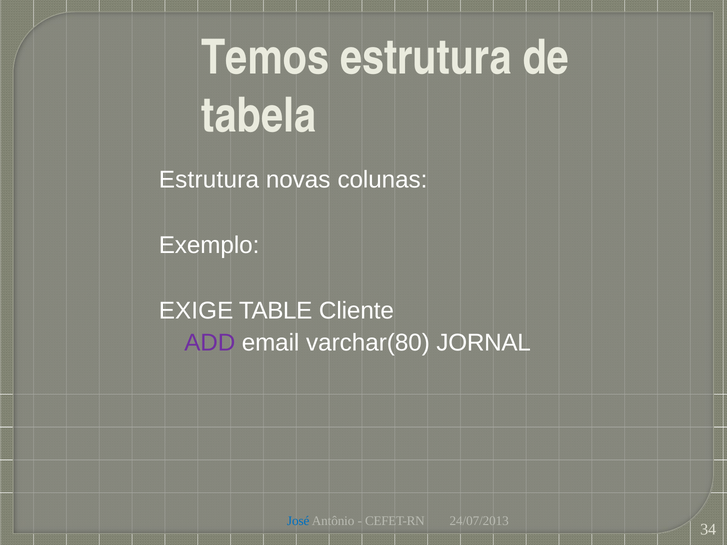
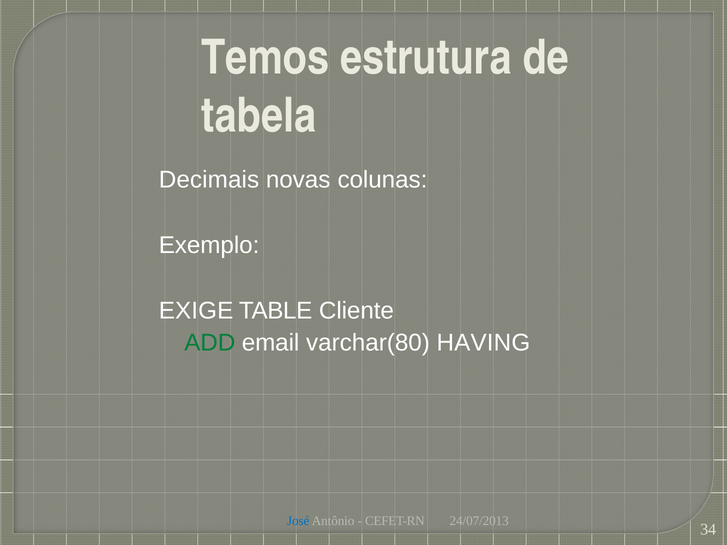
Estrutura at (209, 180): Estrutura -> Decimais
ADD colour: purple -> green
JORNAL: JORNAL -> HAVING
